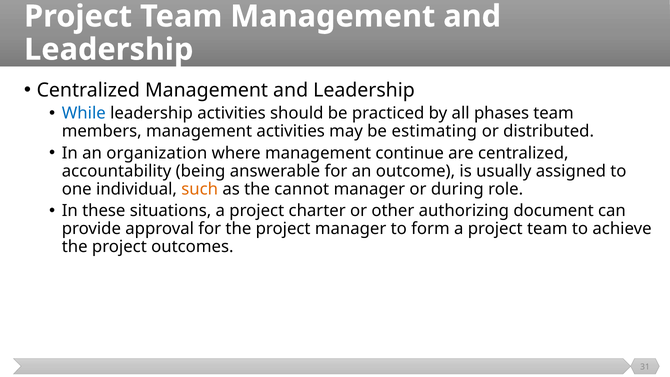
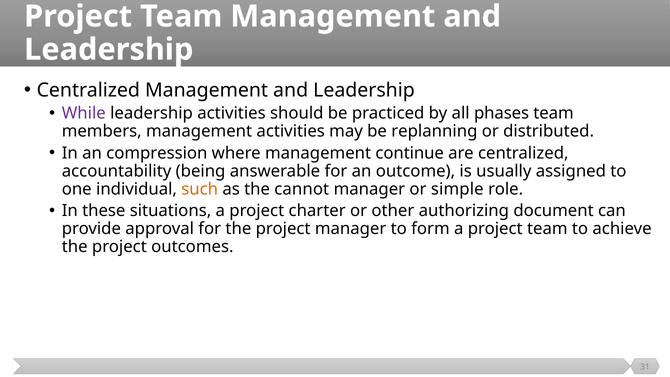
While colour: blue -> purple
estimating: estimating -> replanning
organization: organization -> compression
during: during -> simple
